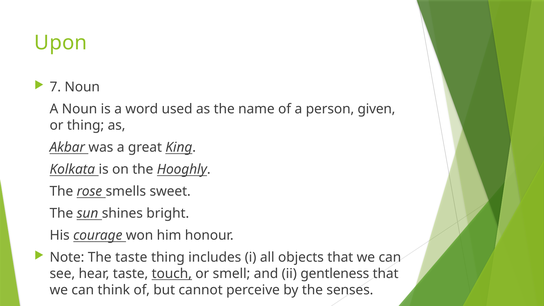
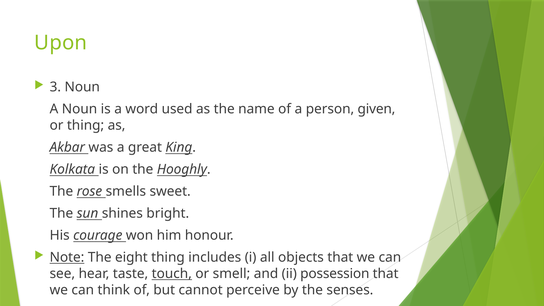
7: 7 -> 3
Note underline: none -> present
The taste: taste -> eight
gentleness: gentleness -> possession
